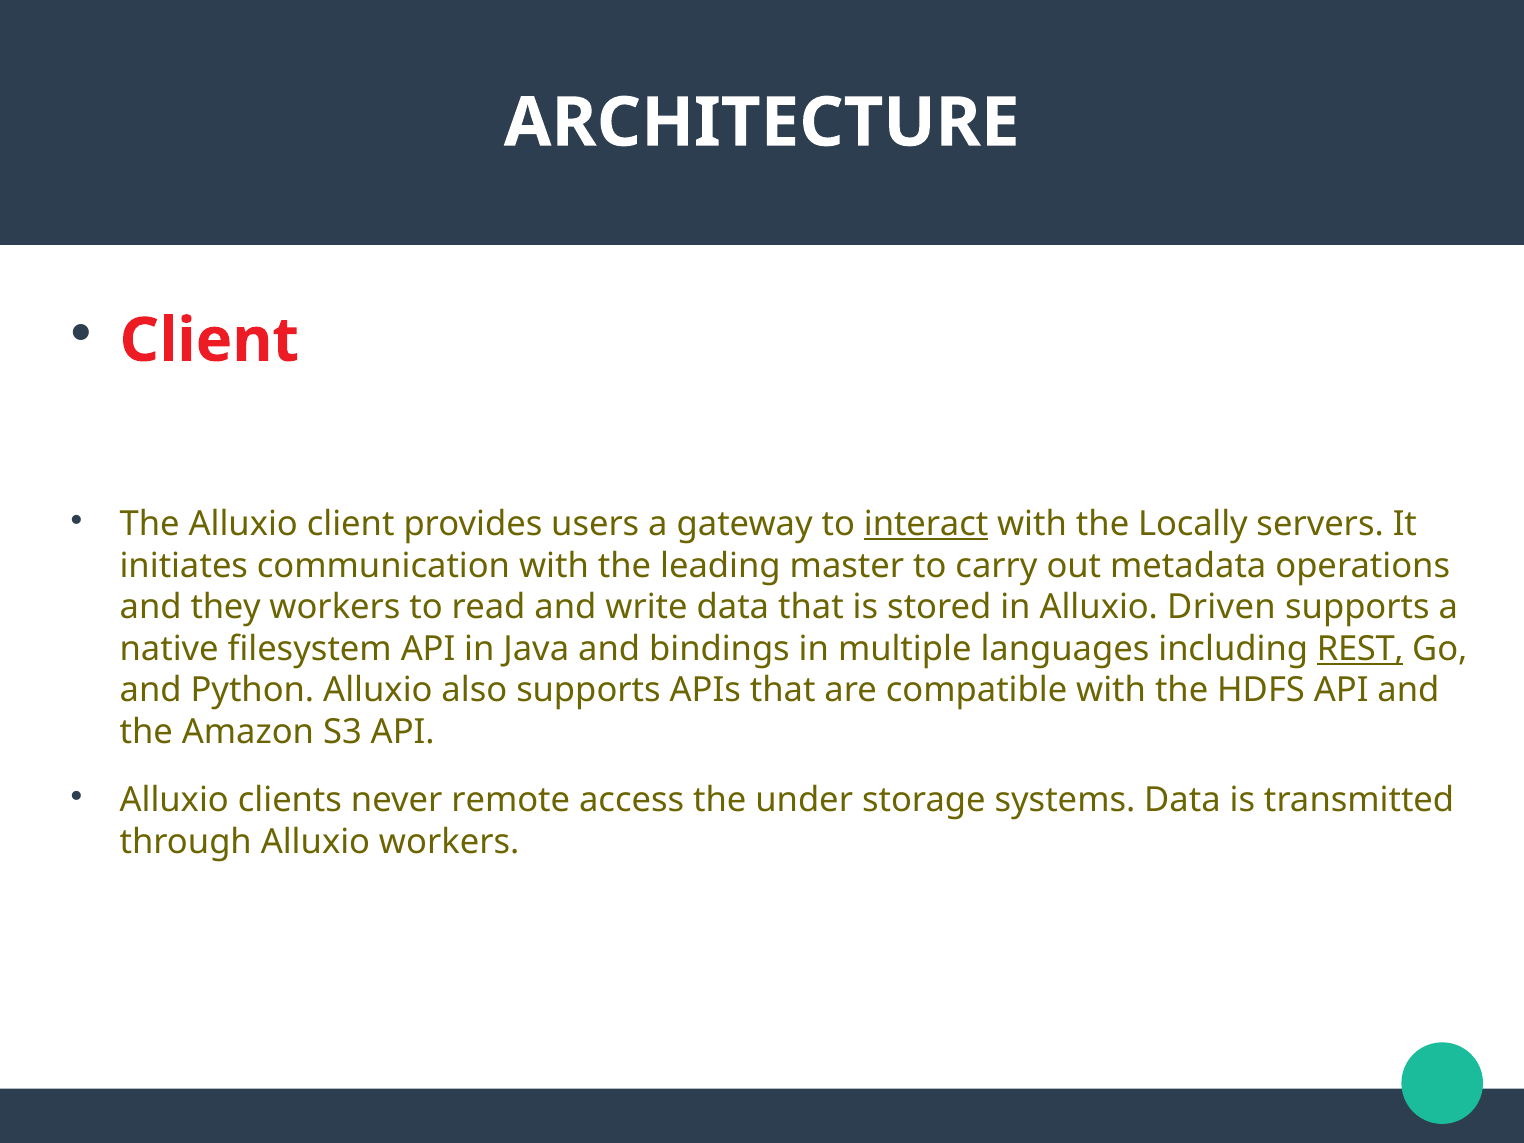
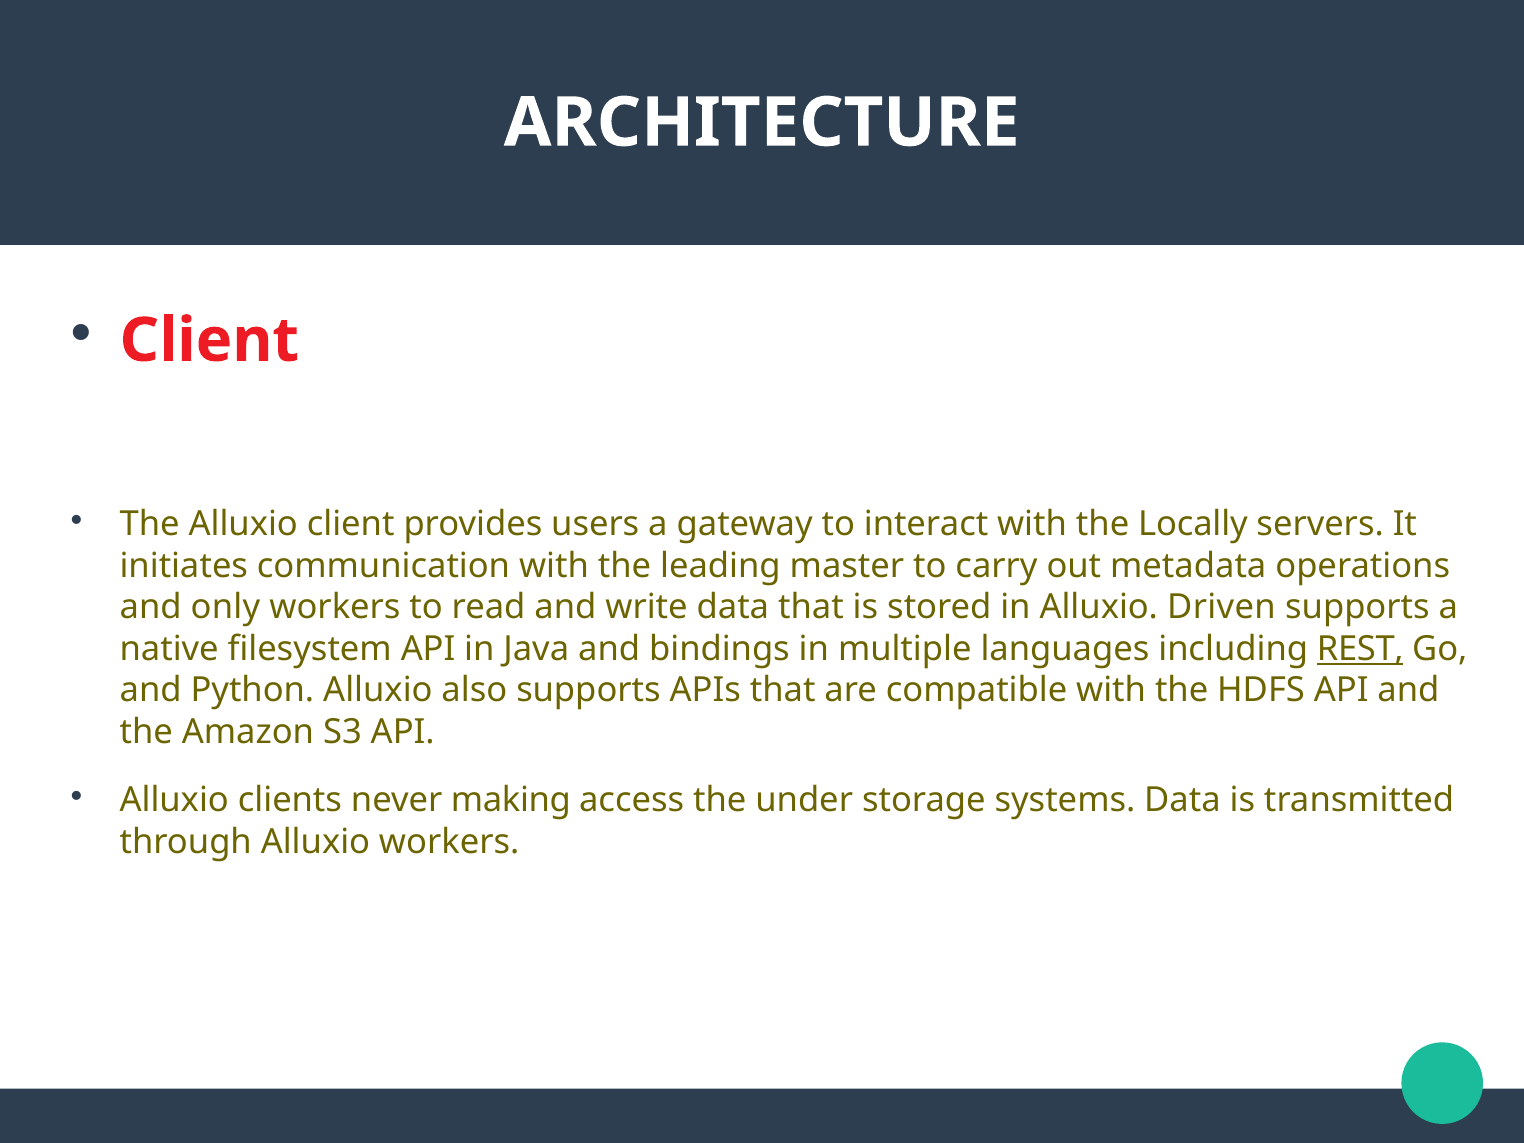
interact underline: present -> none
they: they -> only
remote: remote -> making
